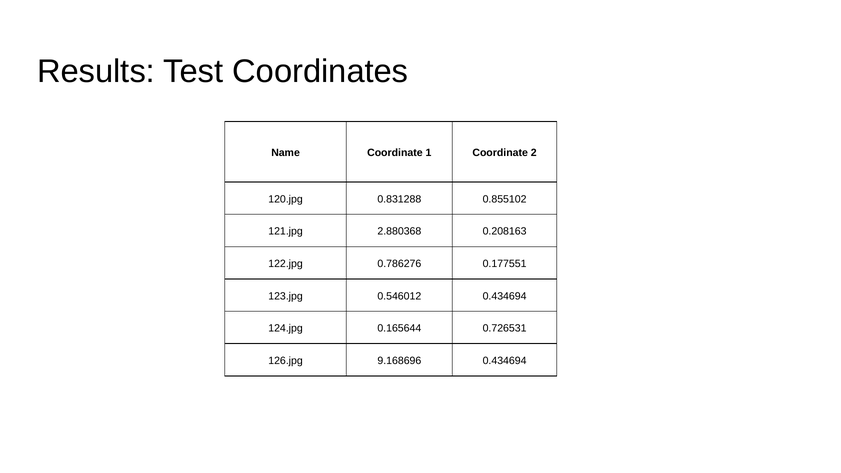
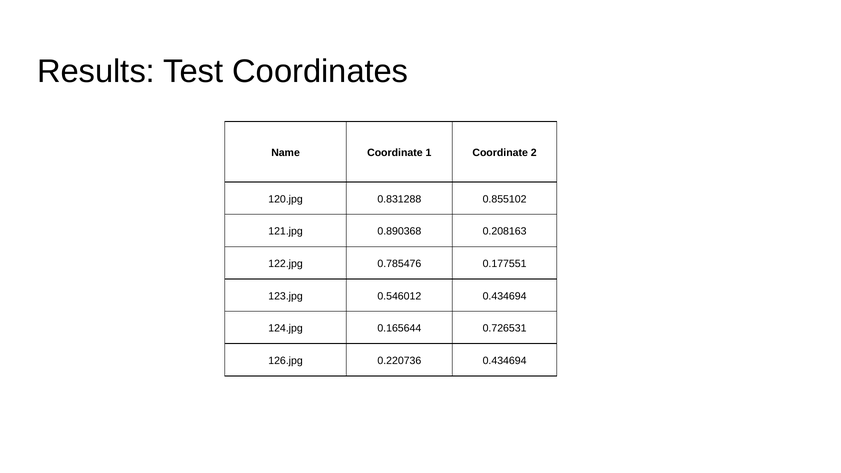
2.880368: 2.880368 -> 0.890368
0.786276: 0.786276 -> 0.785476
9.168696: 9.168696 -> 0.220736
